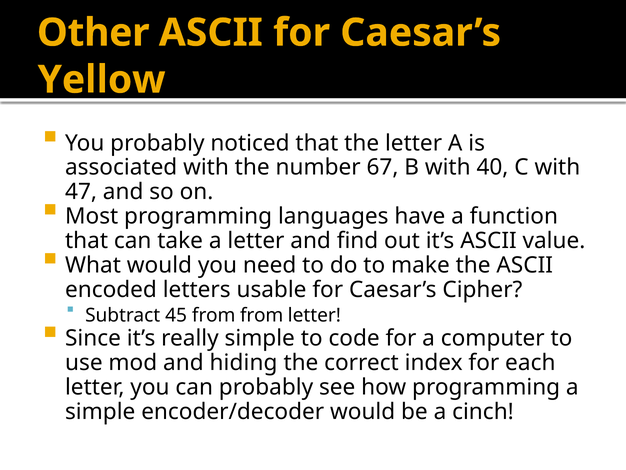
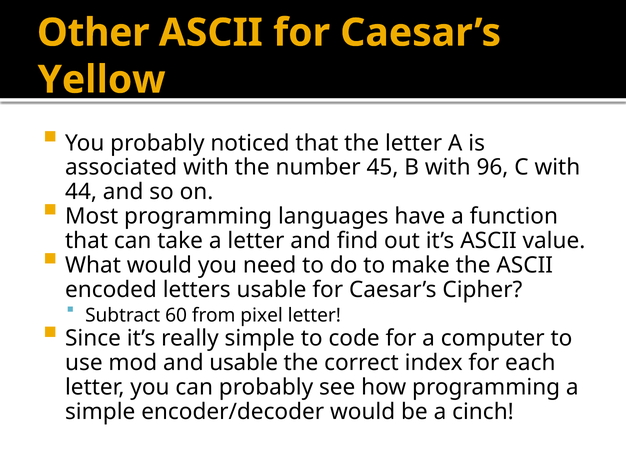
67: 67 -> 45
40: 40 -> 96
47: 47 -> 44
45: 45 -> 60
from from: from -> pixel
and hiding: hiding -> usable
